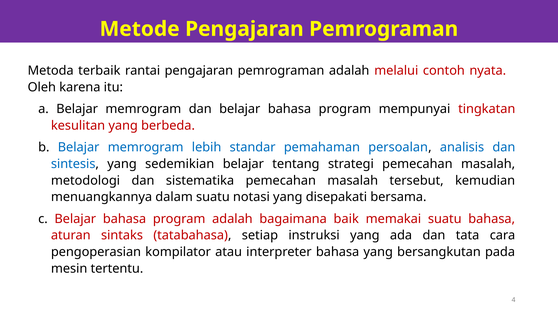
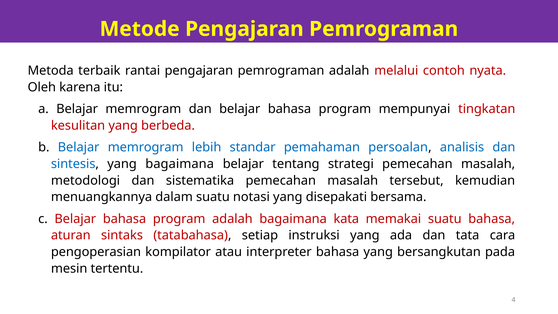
yang sedemikian: sedemikian -> bagaimana
baik: baik -> kata
